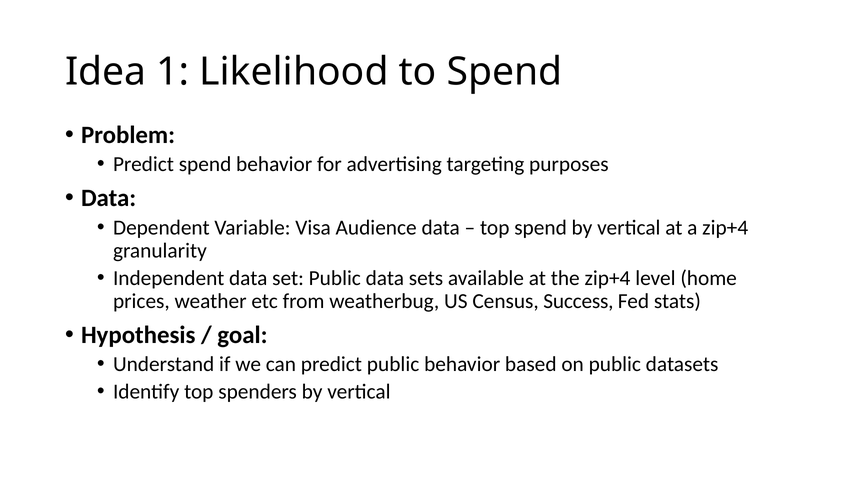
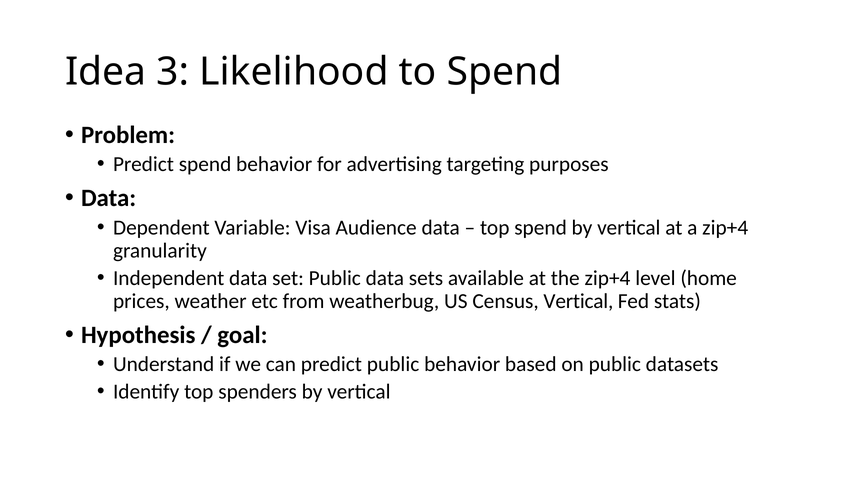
1: 1 -> 3
Census Success: Success -> Vertical
